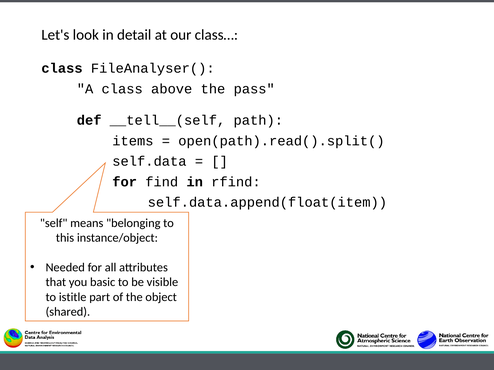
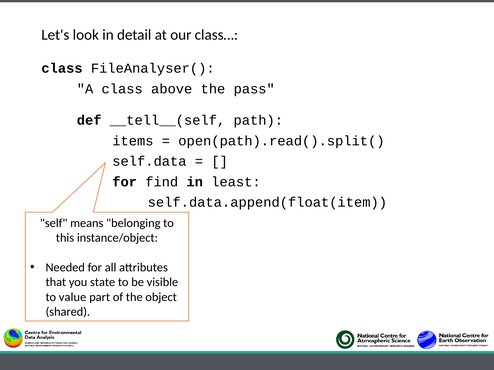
rfind: rfind -> least
basic: basic -> state
istitle: istitle -> value
